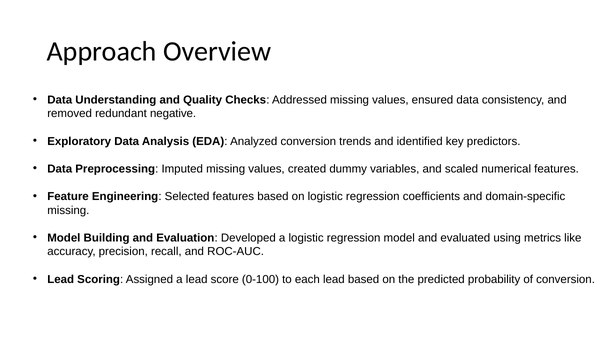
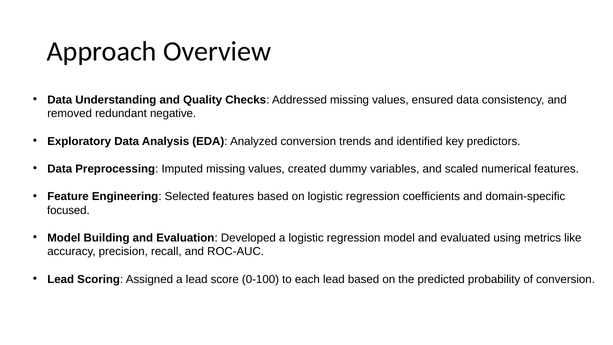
missing at (68, 210): missing -> focused
